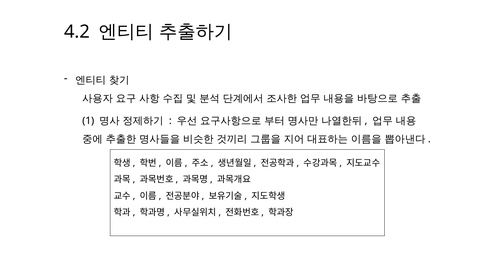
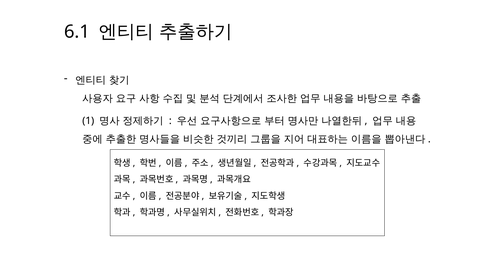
4.2: 4.2 -> 6.1
